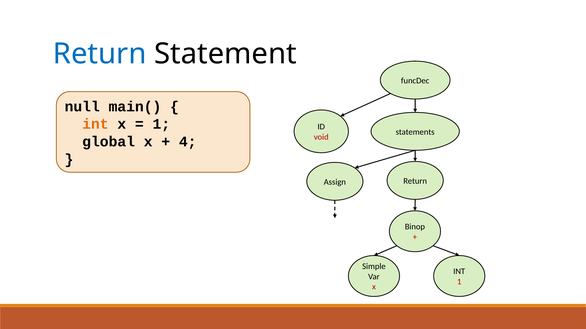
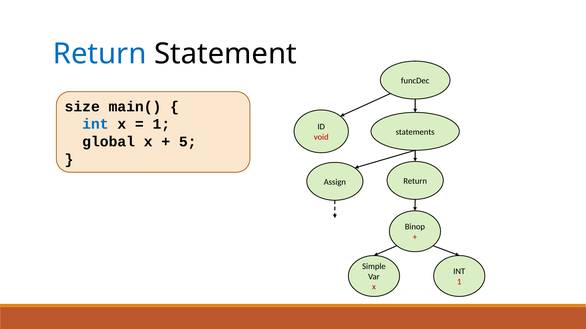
null: null -> size
int at (95, 124) colour: orange -> blue
4: 4 -> 5
